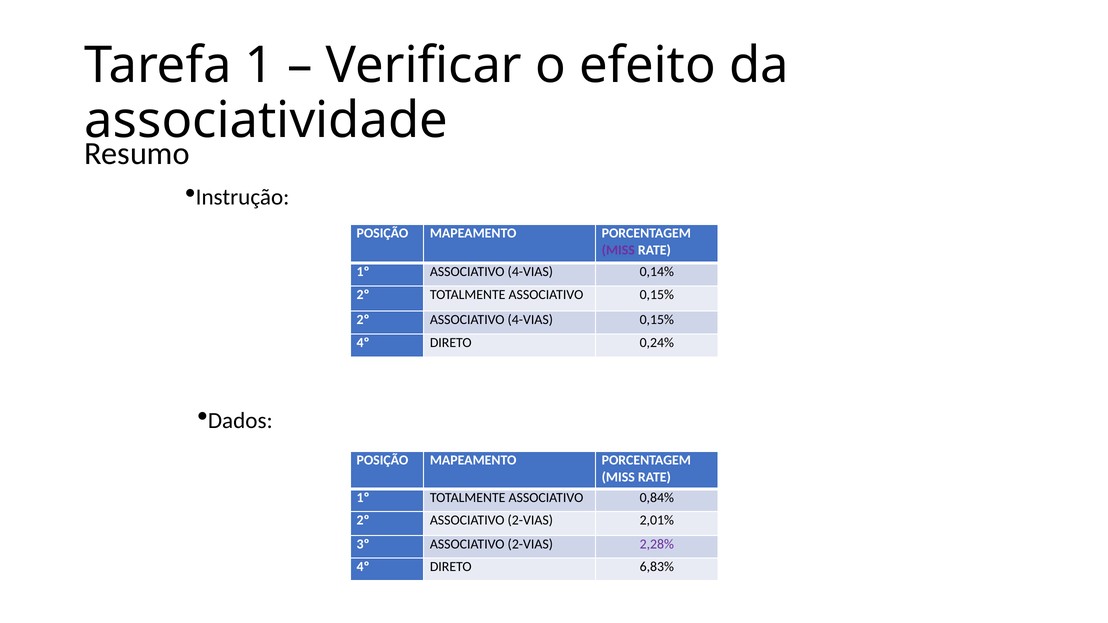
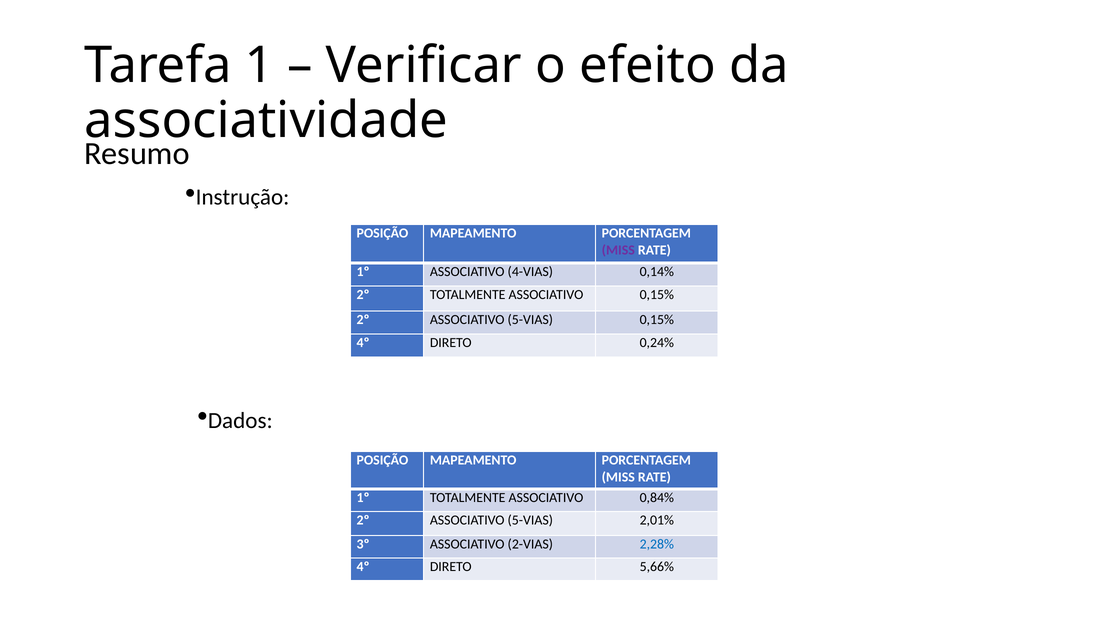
4-VIAS at (530, 320): 4-VIAS -> 5-VIAS
2-VIAS at (530, 520): 2-VIAS -> 5-VIAS
2,28% colour: purple -> blue
6,83%: 6,83% -> 5,66%
